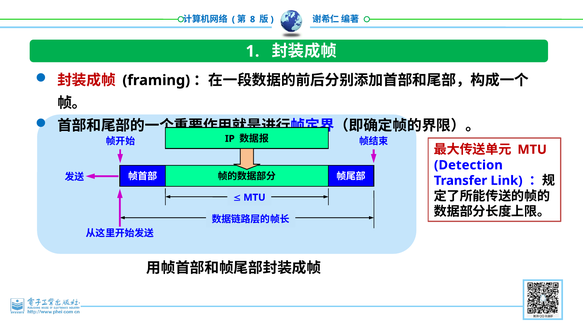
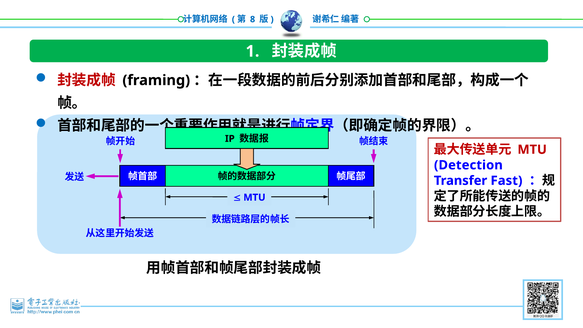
Link: Link -> Fast
